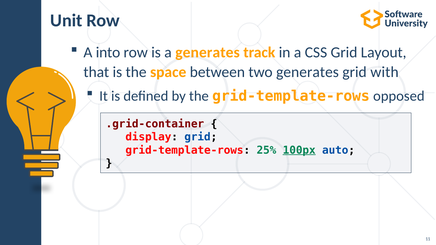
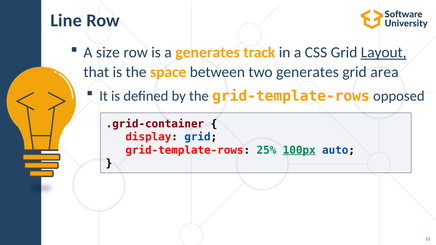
Unit: Unit -> Line
into: into -> size
Layout underline: none -> present
with: with -> area
